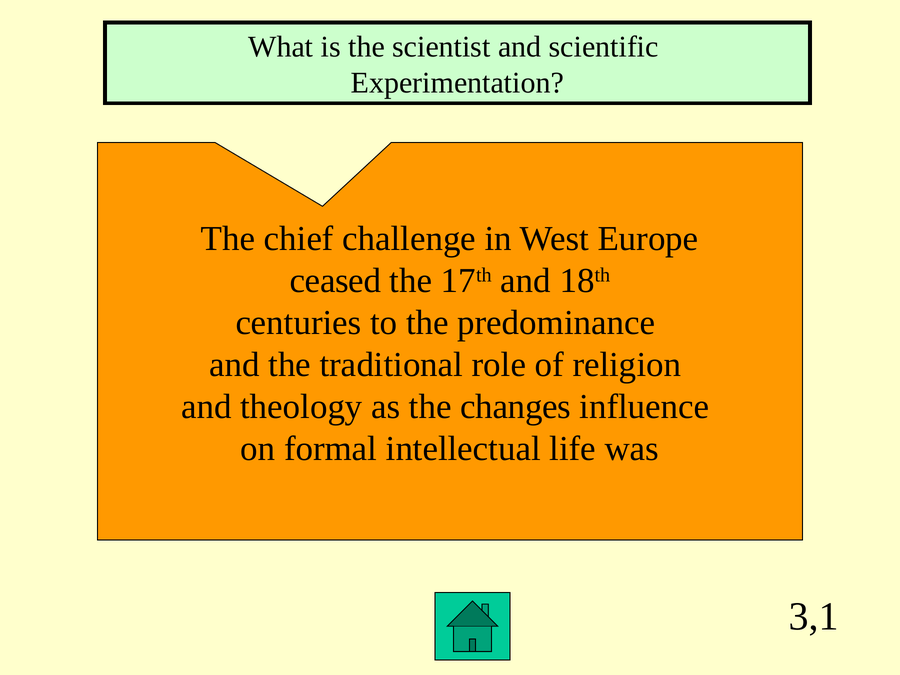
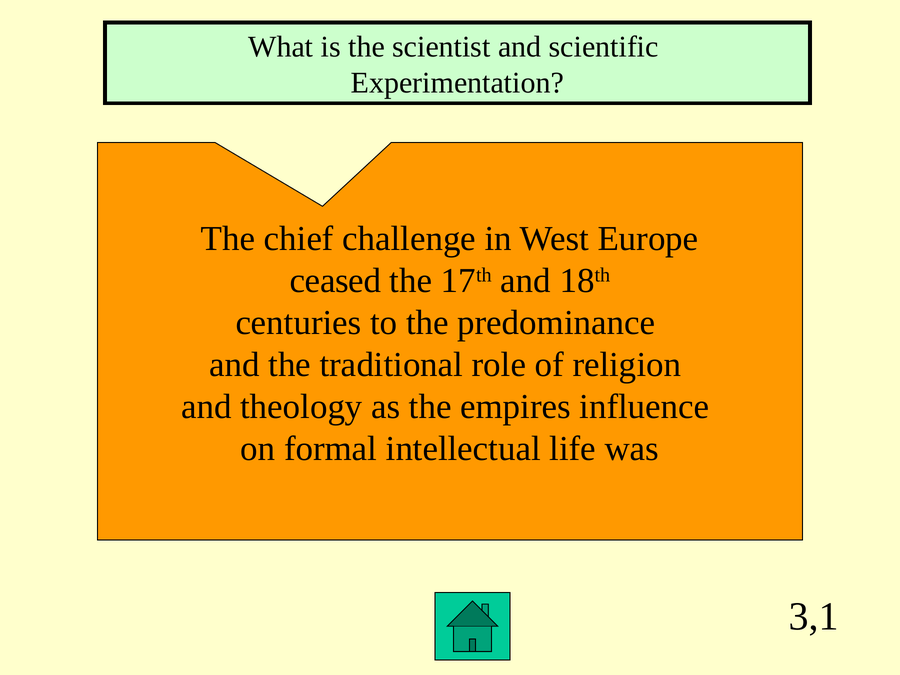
changes: changes -> empires
